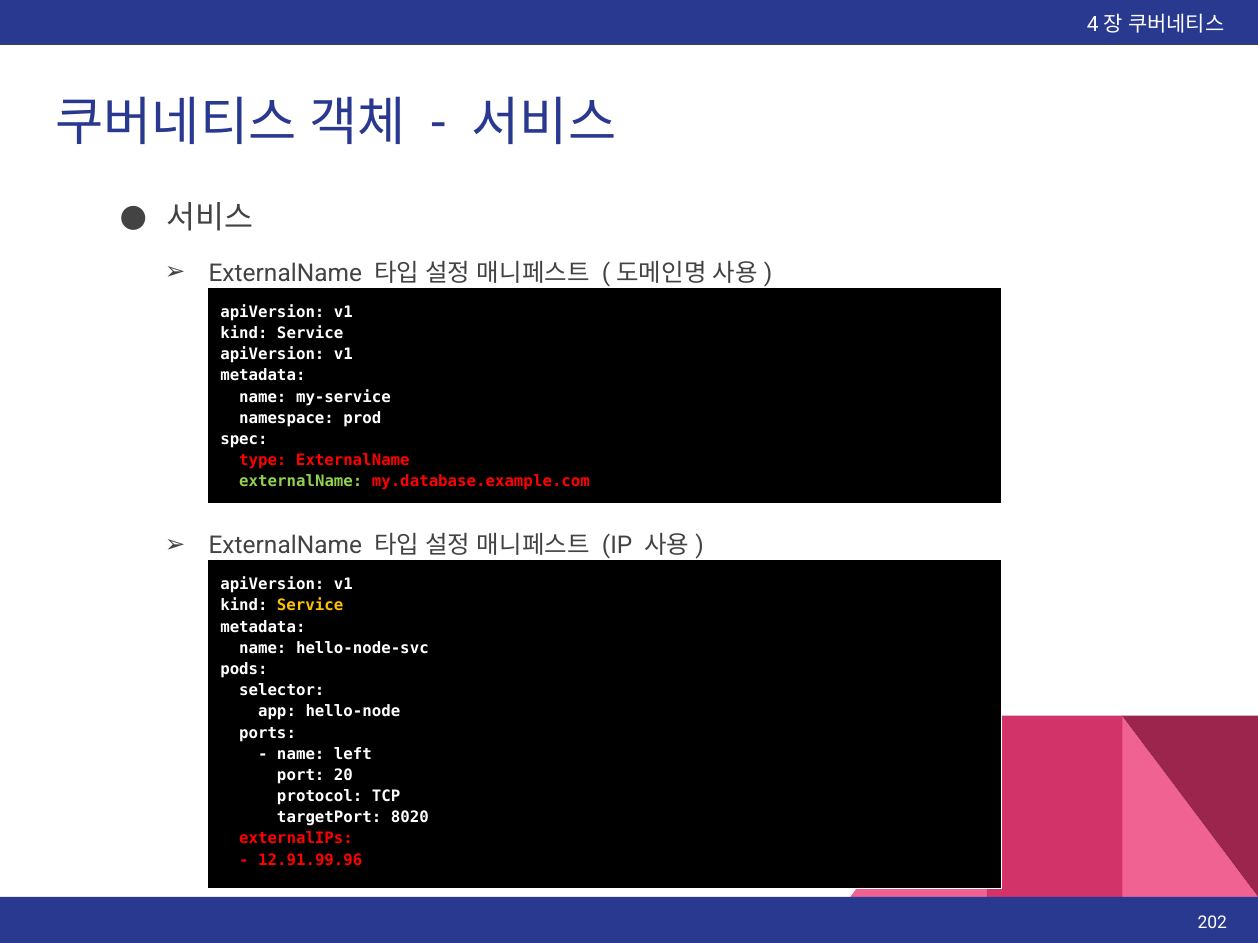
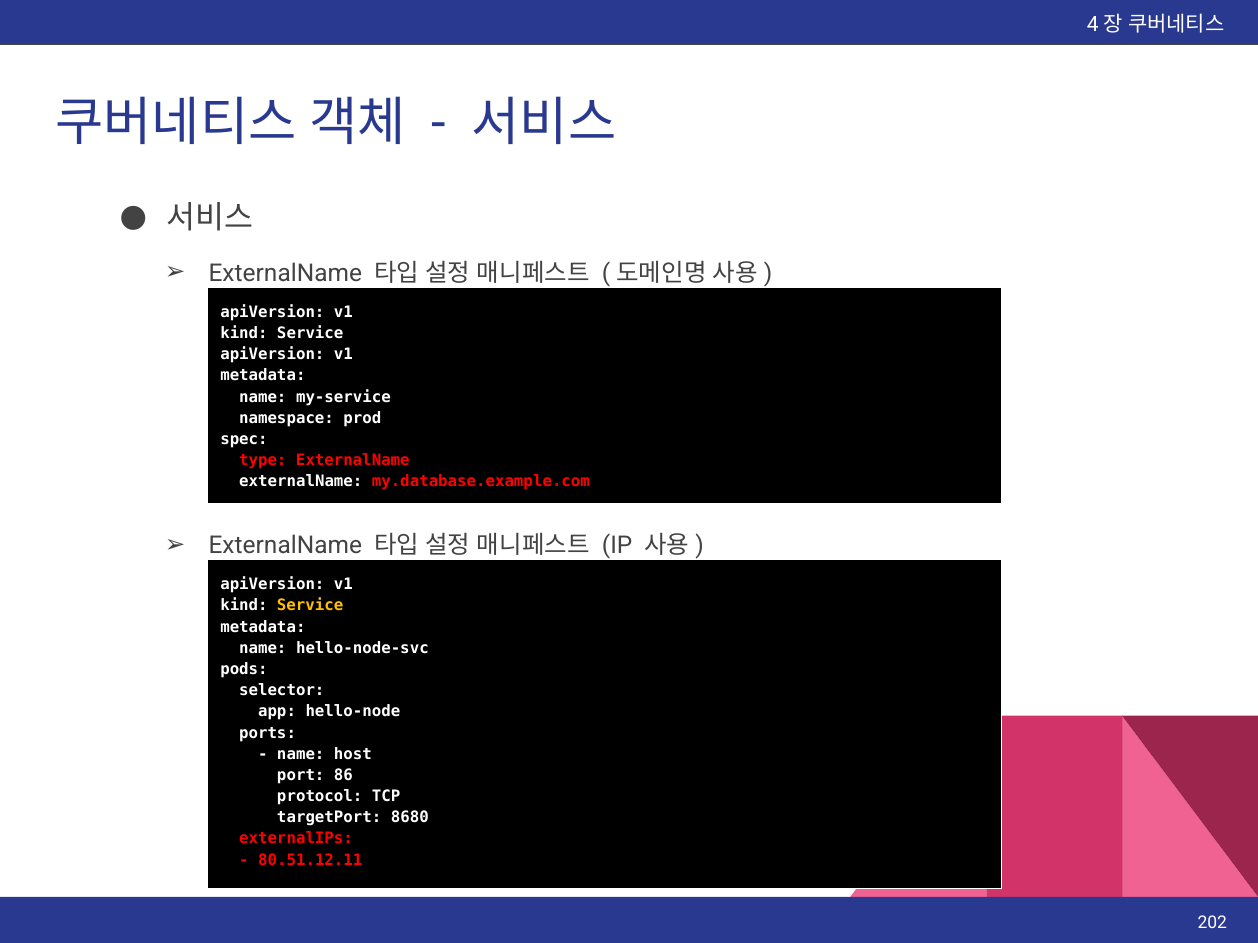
externalName at (301, 482) colour: light green -> white
left: left -> host
20: 20 -> 86
8020: 8020 -> 8680
12.91.99.96: 12.91.99.96 -> 80.51.12.11
